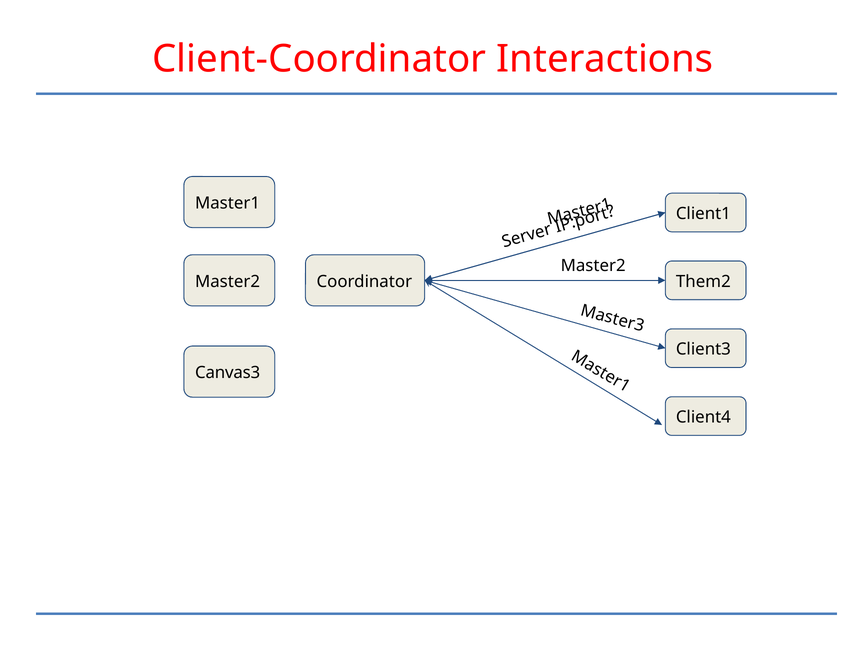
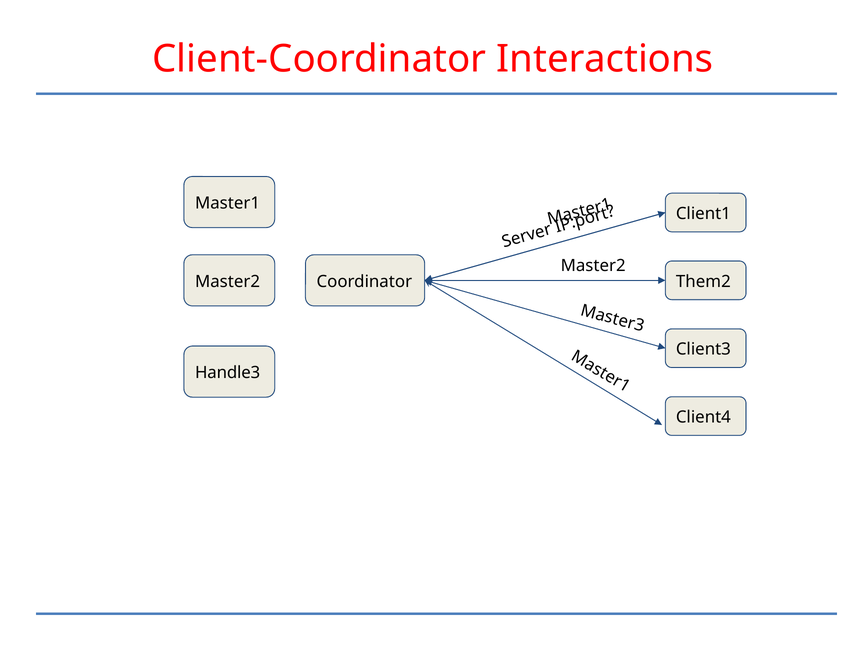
Canvas3: Canvas3 -> Handle3
